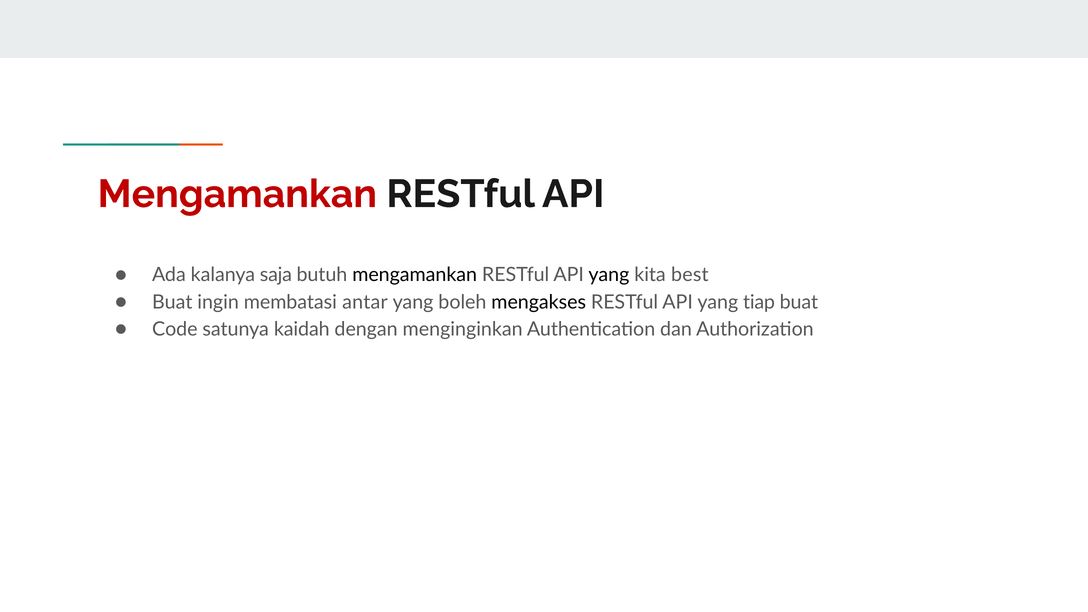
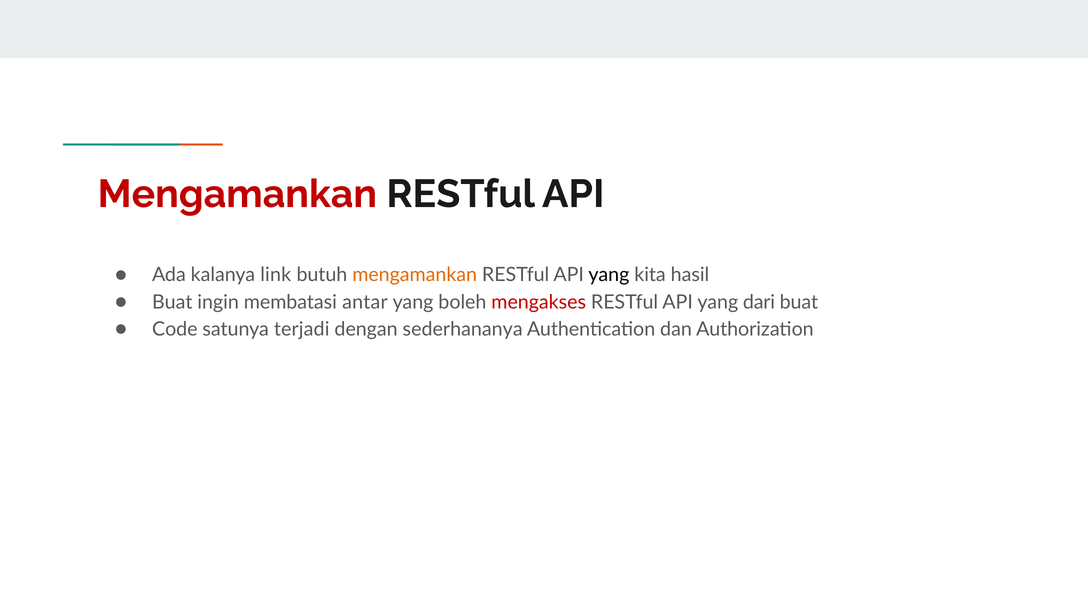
saja: saja -> link
mengamankan at (415, 275) colour: black -> orange
best: best -> hasil
mengakses colour: black -> red
tiap: tiap -> dari
kaidah: kaidah -> terjadi
menginginkan: menginginkan -> sederhananya
